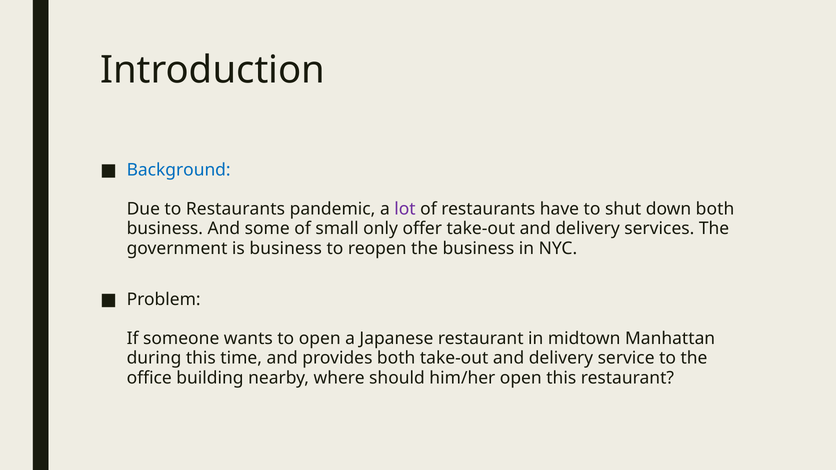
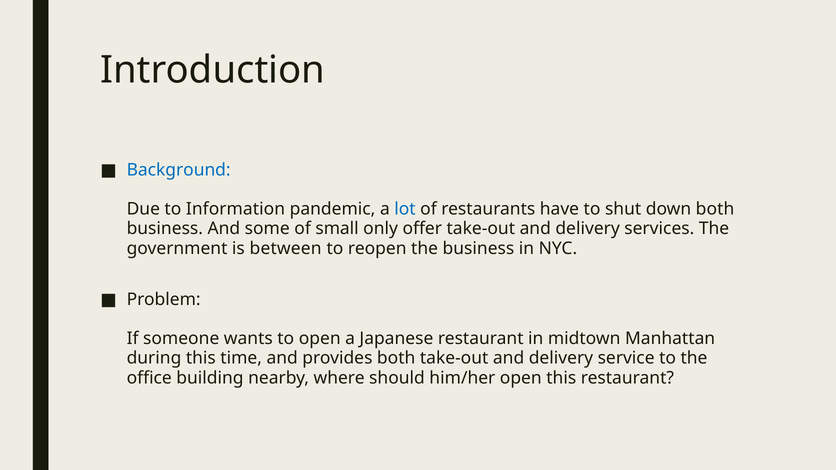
to Restaurants: Restaurants -> Information
lot colour: purple -> blue
is business: business -> between
